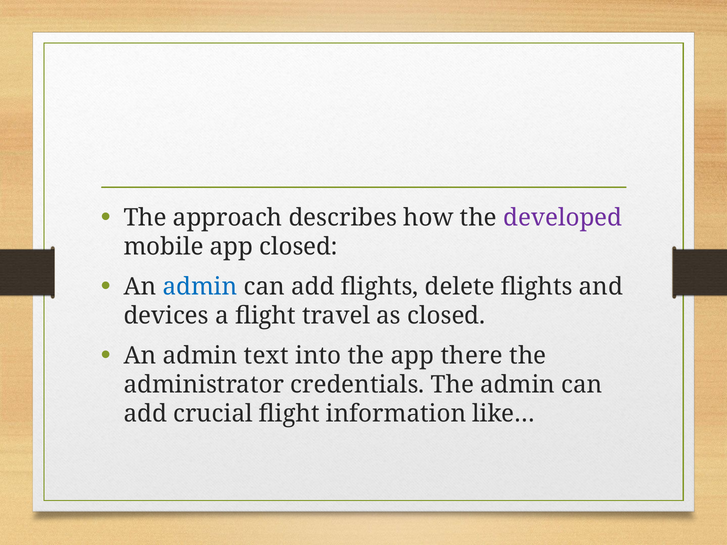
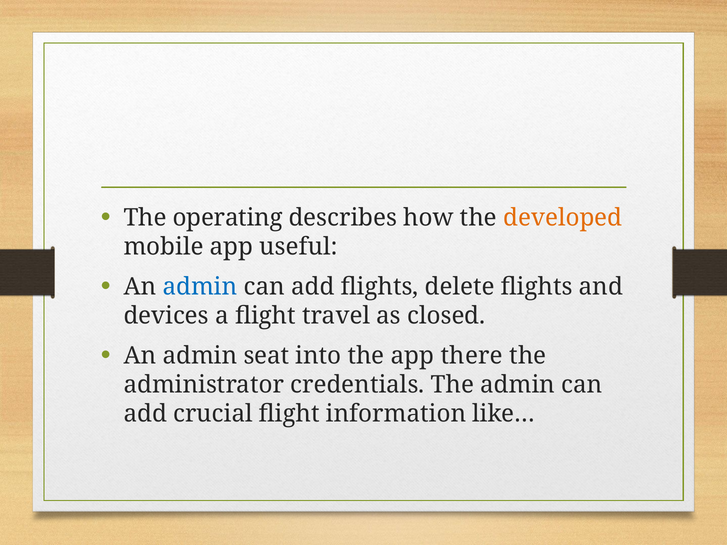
approach: approach -> operating
developed colour: purple -> orange
app closed: closed -> useful
text: text -> seat
